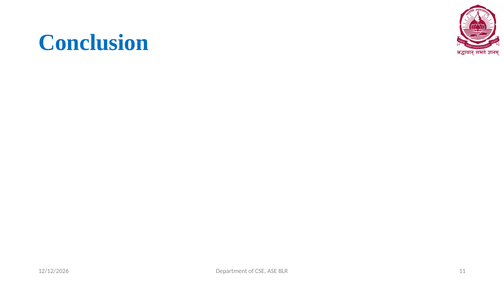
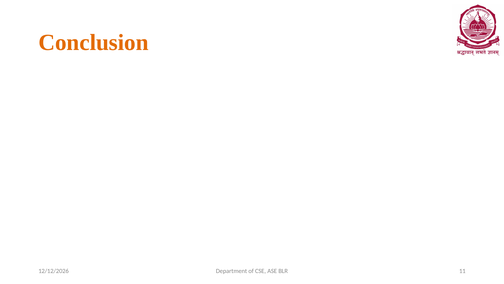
Conclusion colour: blue -> orange
